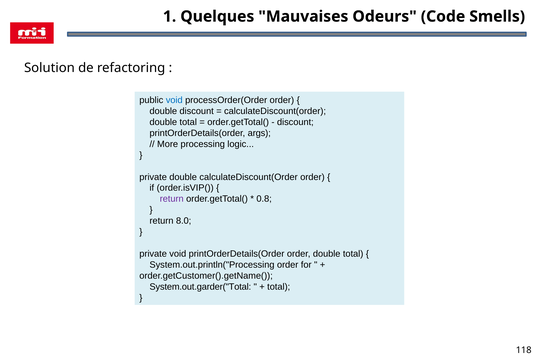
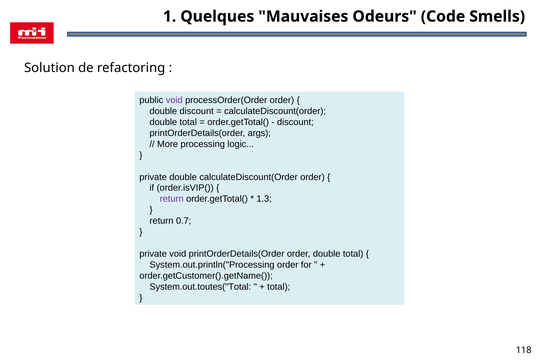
void at (174, 100) colour: blue -> purple
0.8: 0.8 -> 1.3
8.0: 8.0 -> 0.7
System.out.garder("Total: System.out.garder("Total -> System.out.toutes("Total
